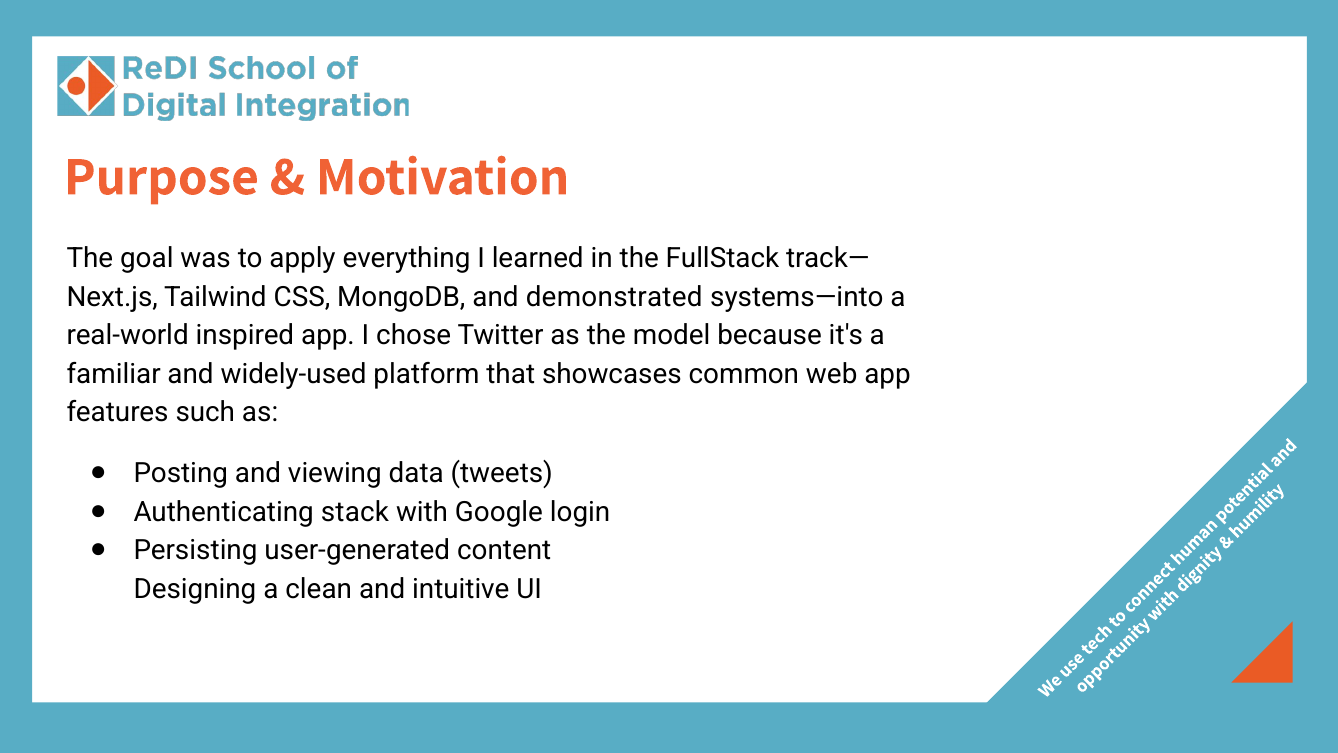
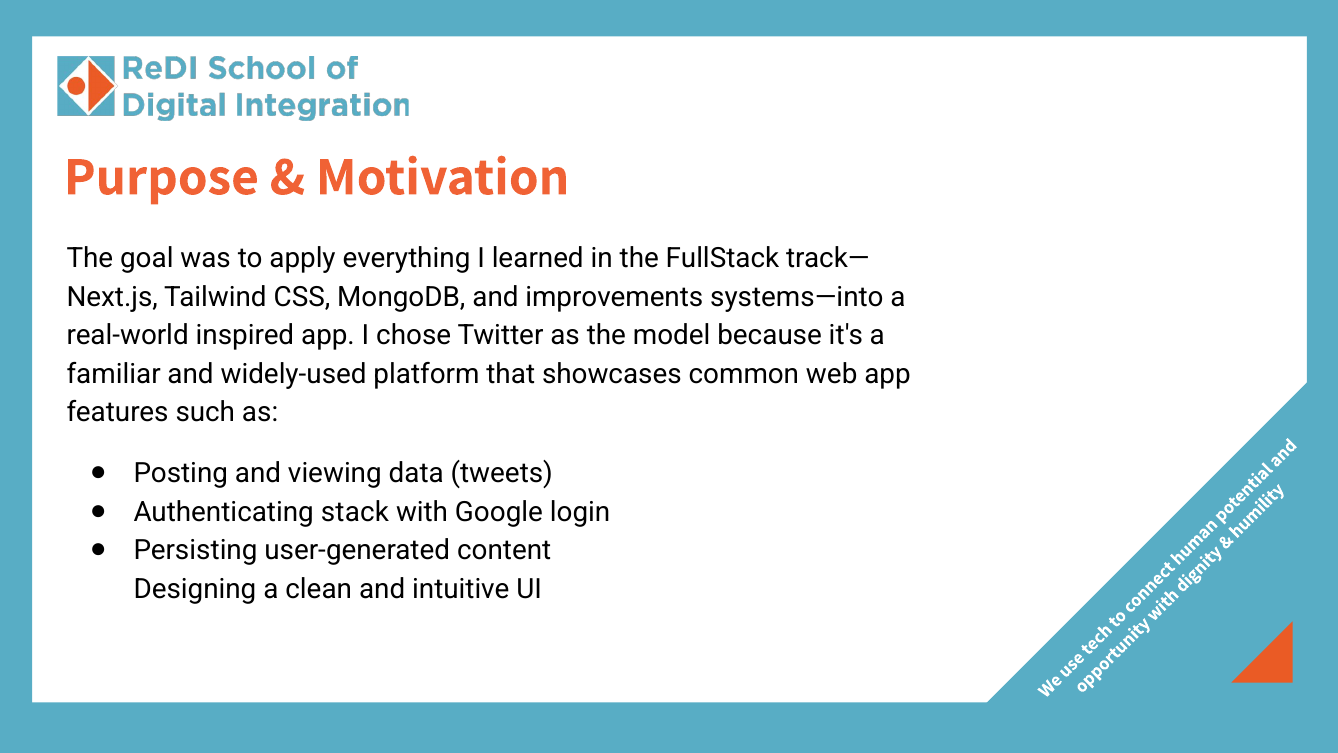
demonstrated: demonstrated -> improvements
